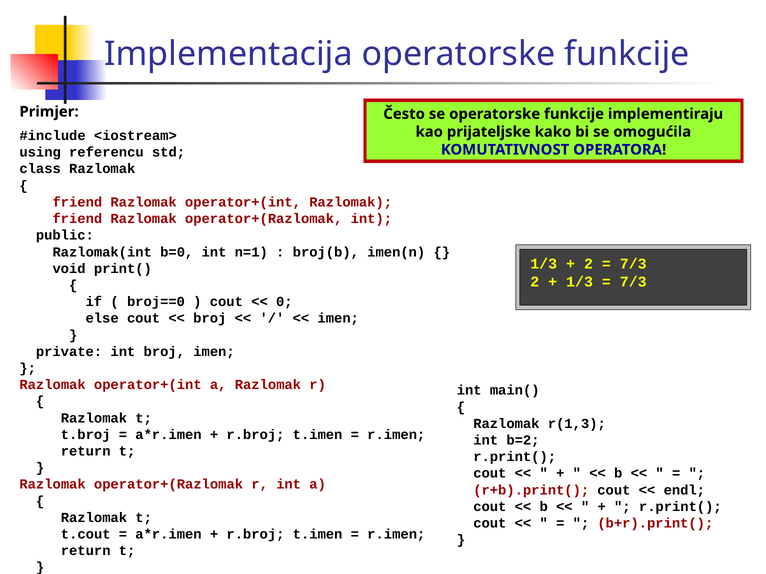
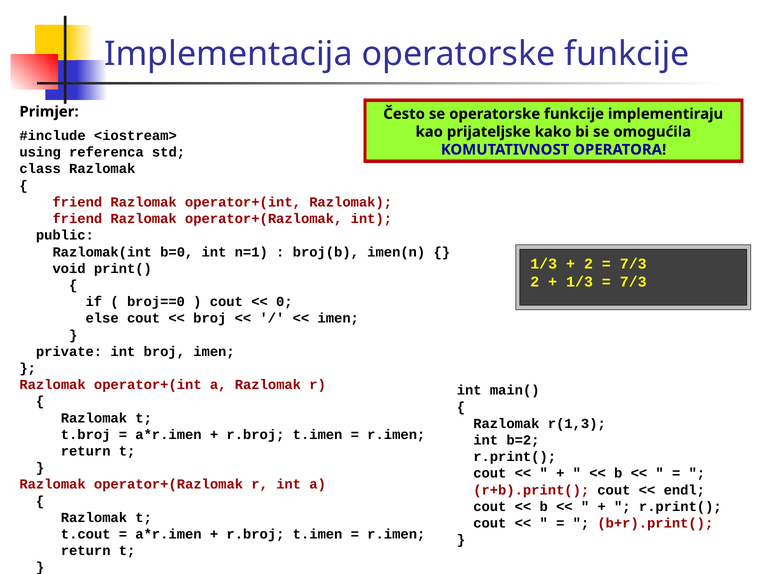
referencu: referencu -> referenca
